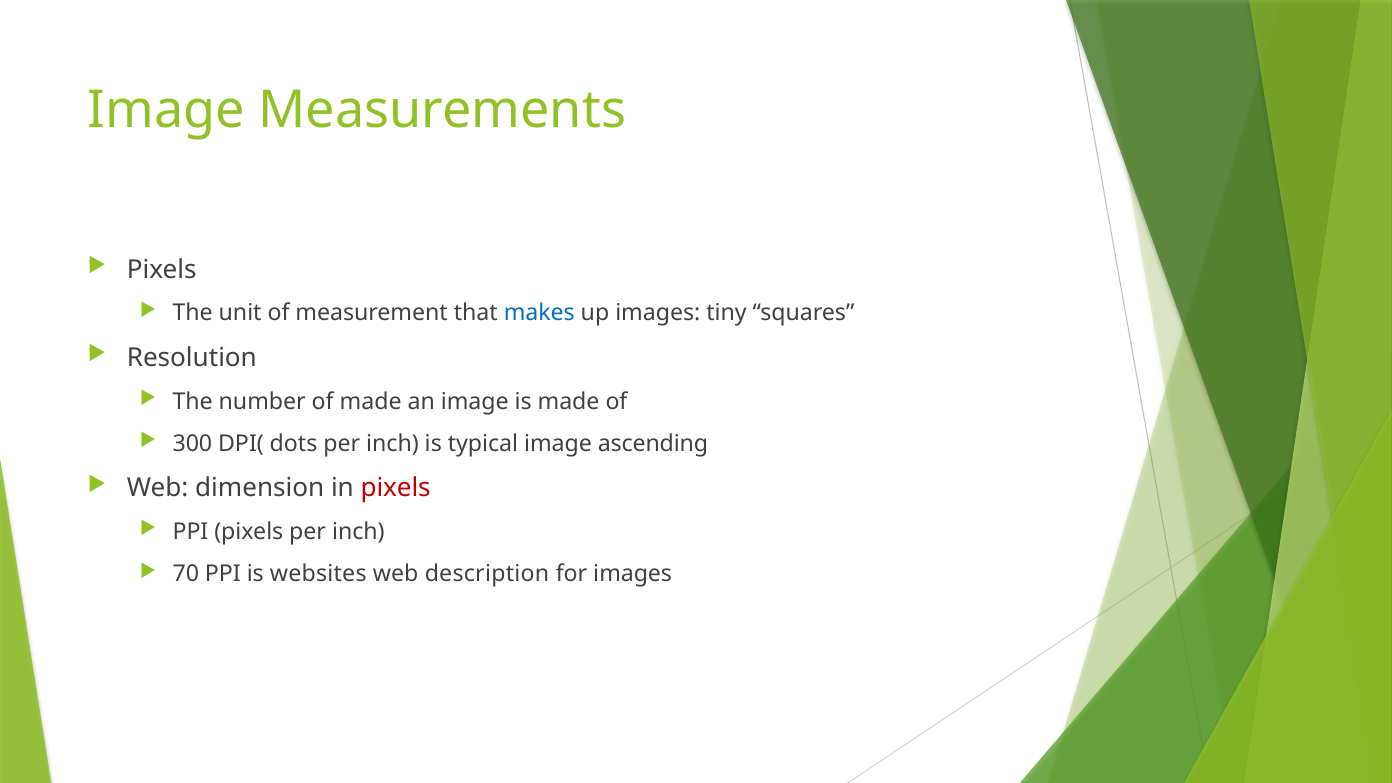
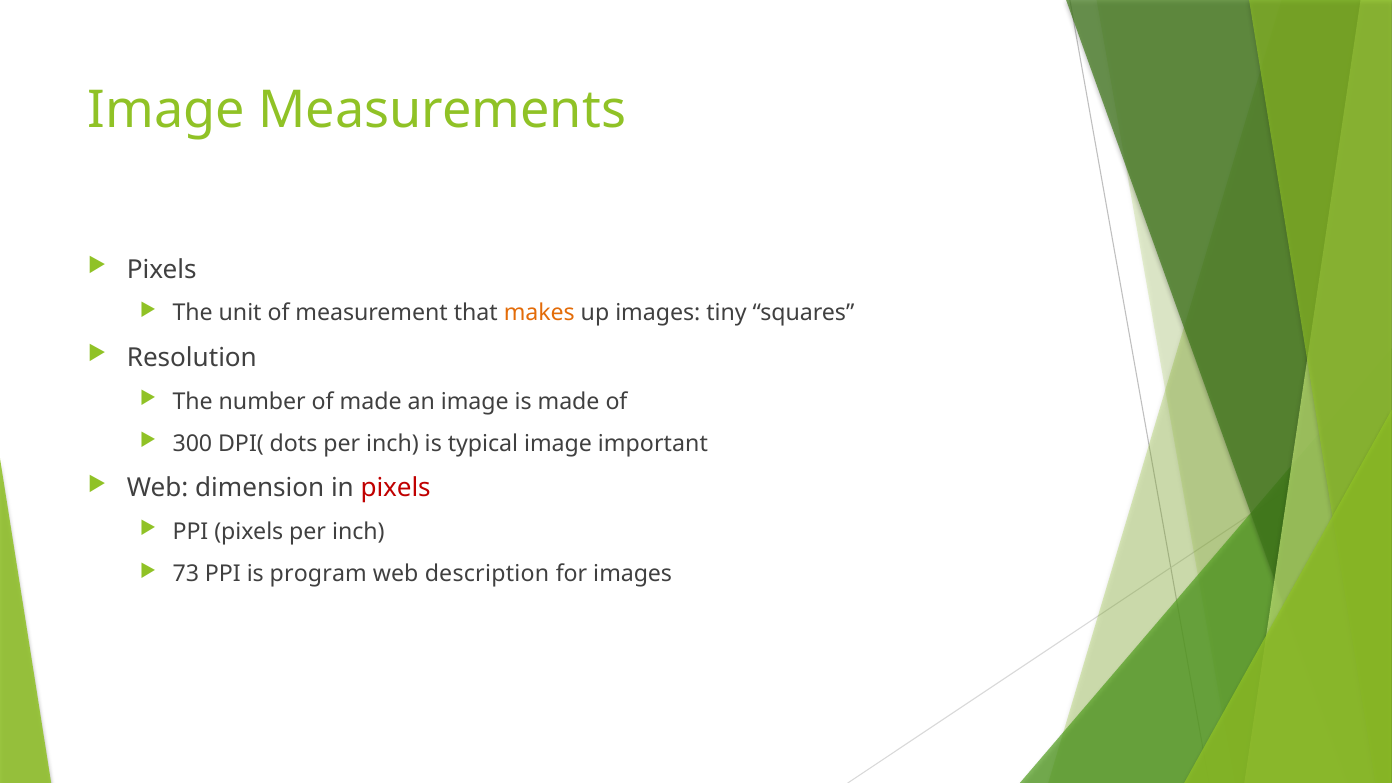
makes colour: blue -> orange
ascending: ascending -> important
70: 70 -> 73
websites: websites -> program
